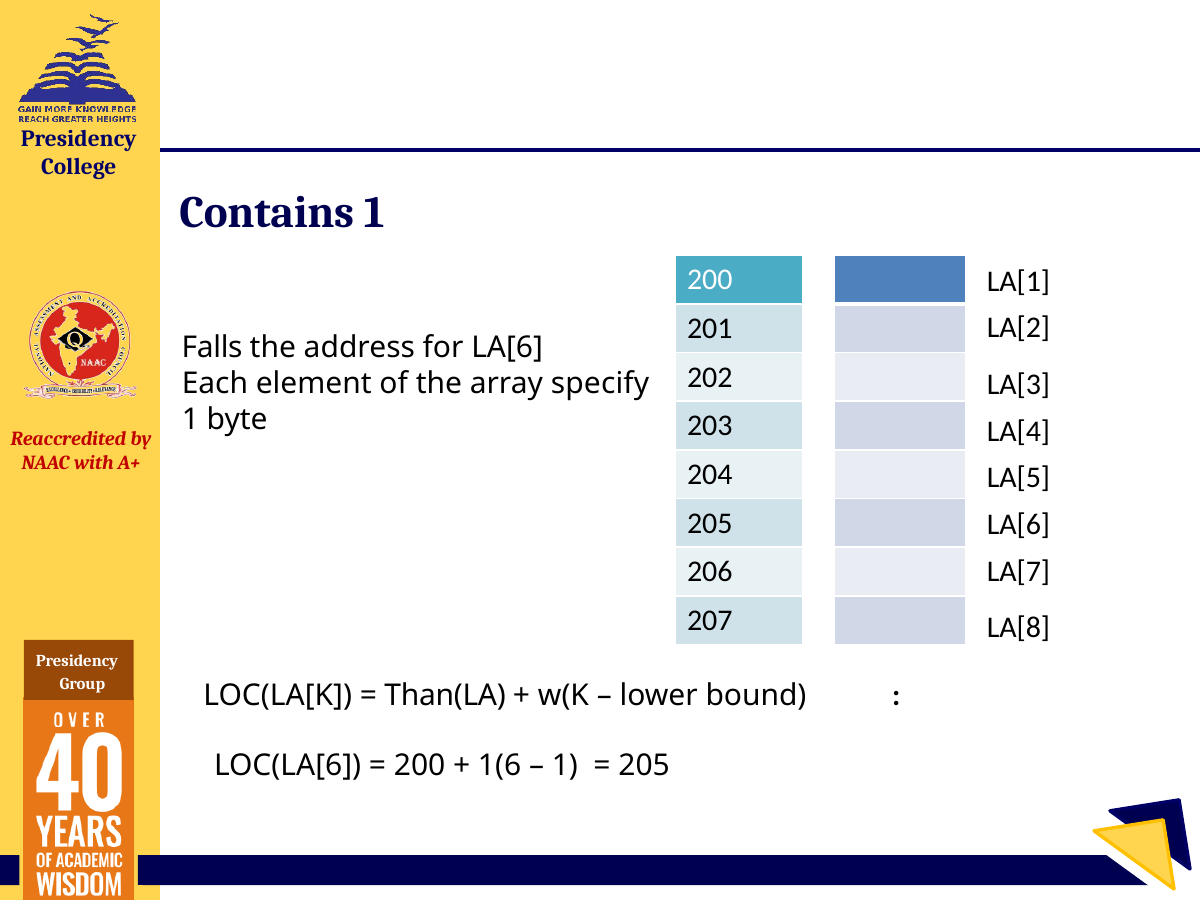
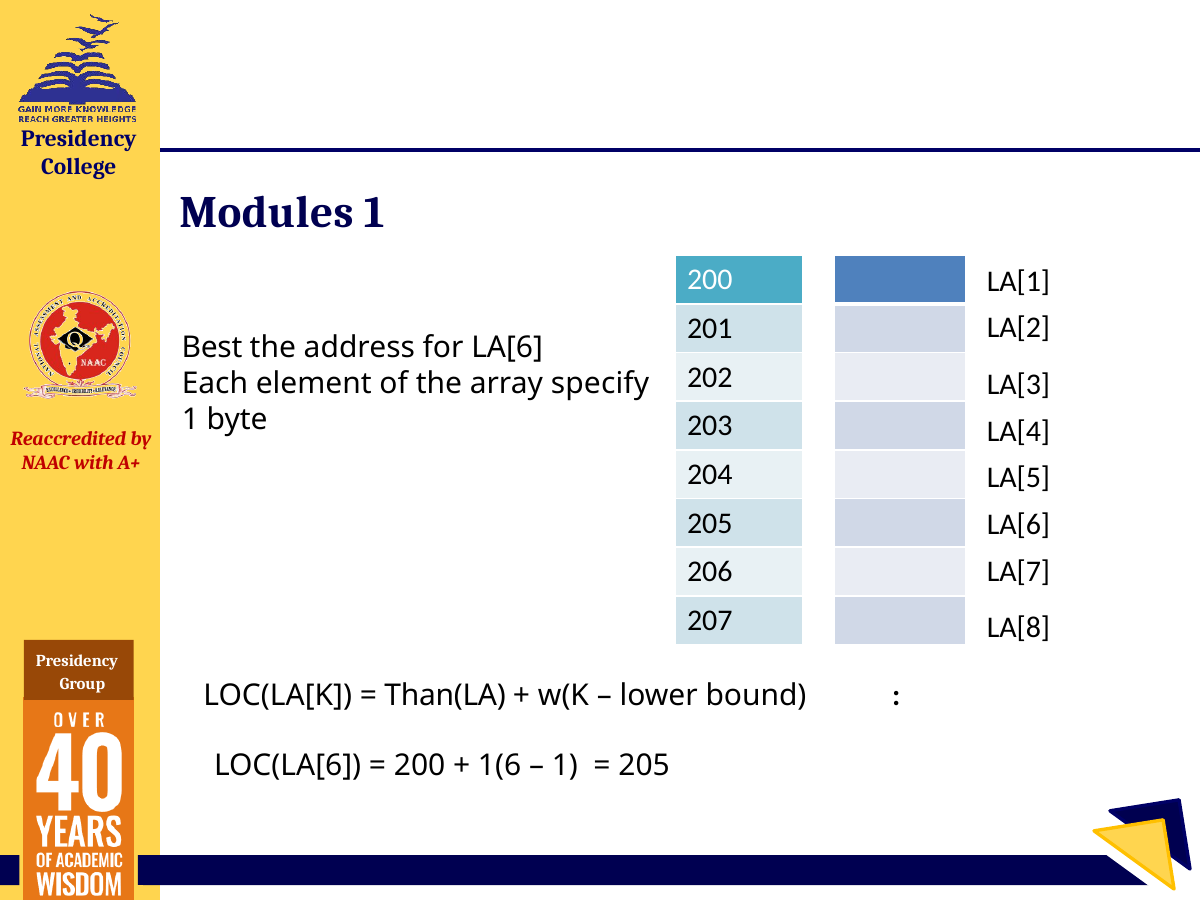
Contains: Contains -> Modules
Falls: Falls -> Best
